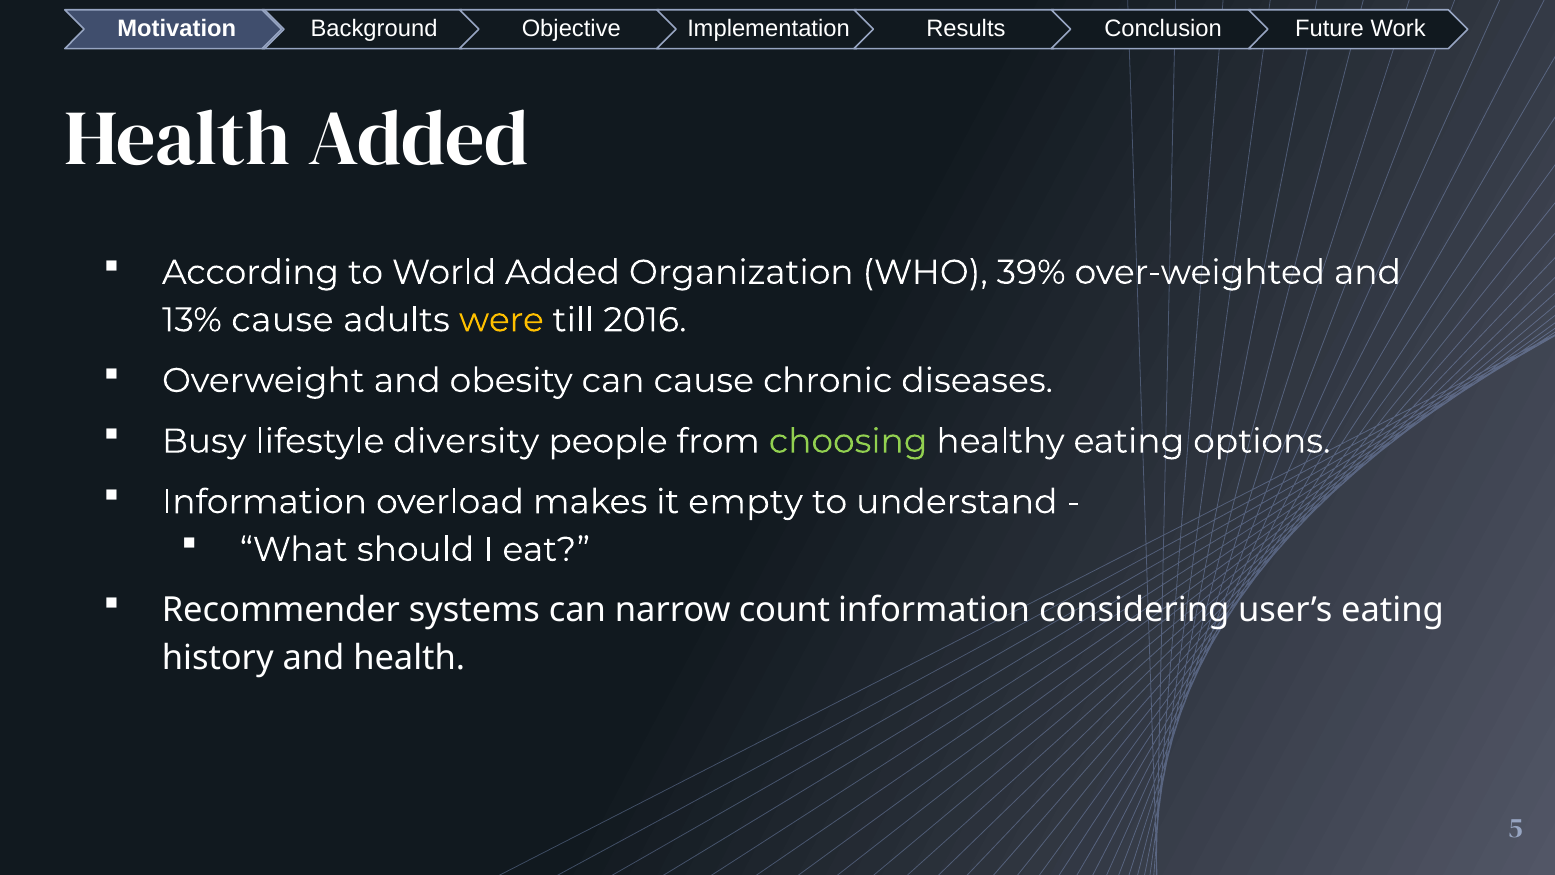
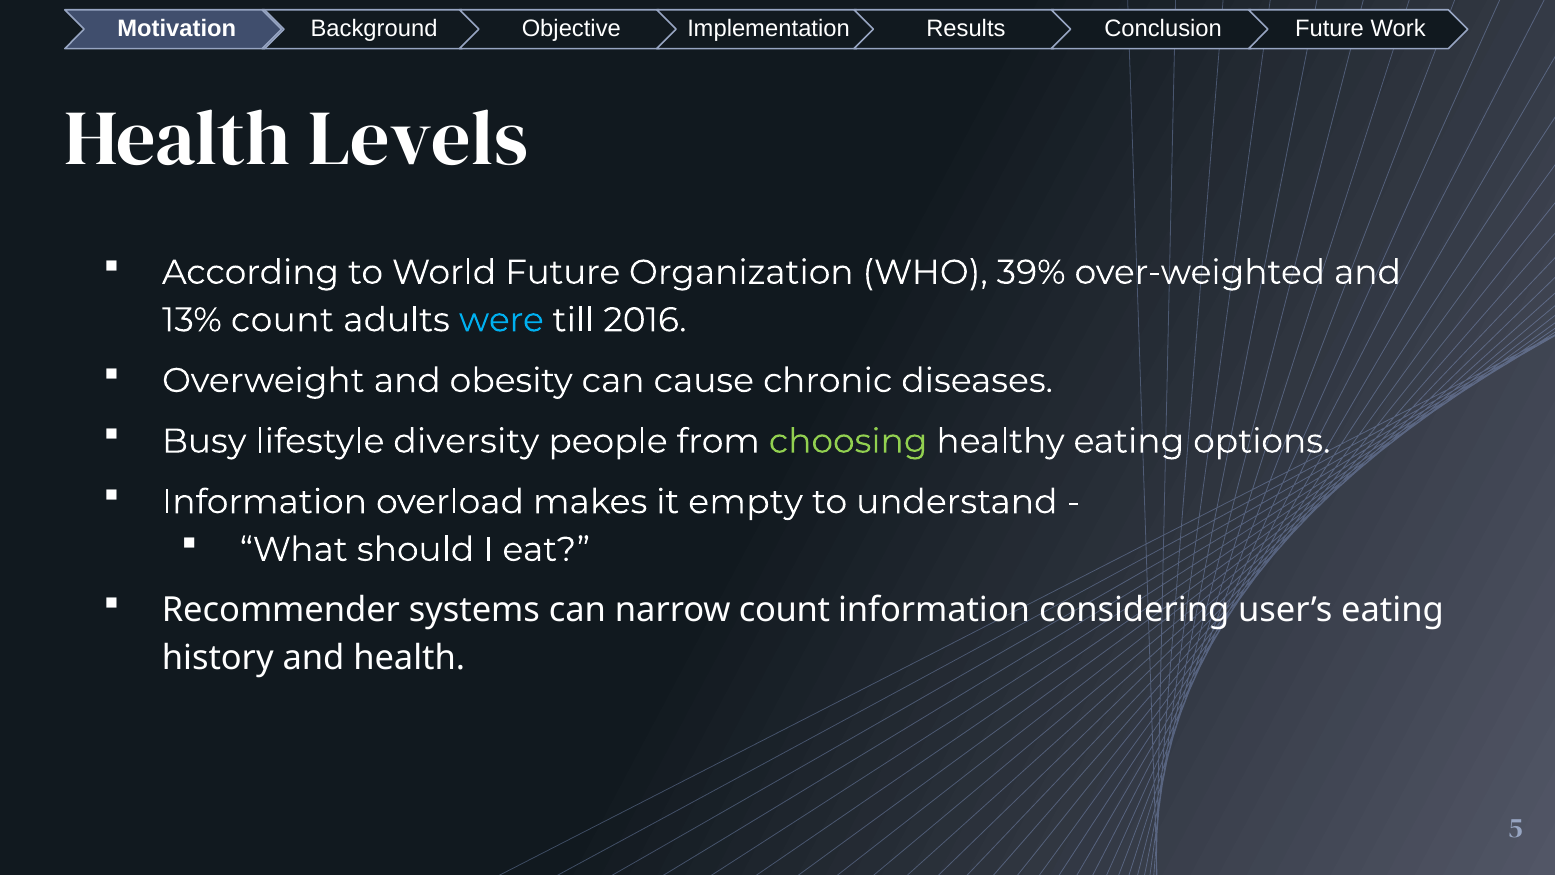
Health Added: Added -> Levels
World Added: Added -> Future
13% cause: cause -> count
were colour: yellow -> light blue
